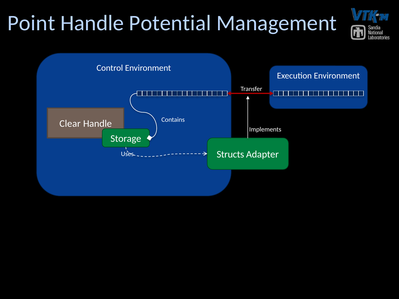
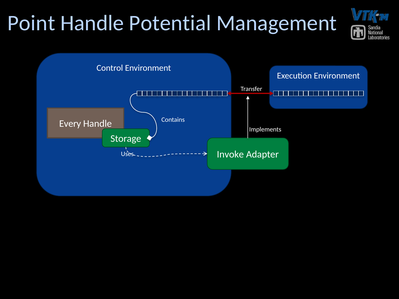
Clear: Clear -> Every
Structs: Structs -> Invoke
